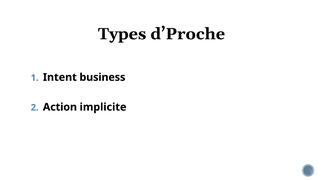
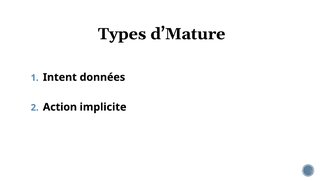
d’Proche: d’Proche -> d’Mature
business: business -> données
